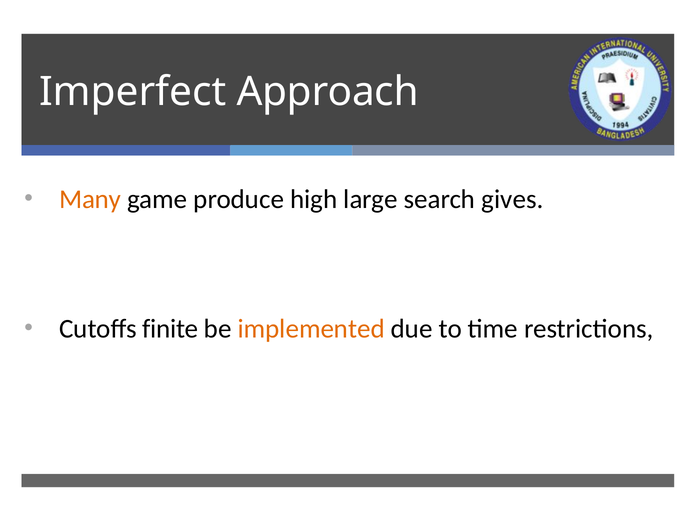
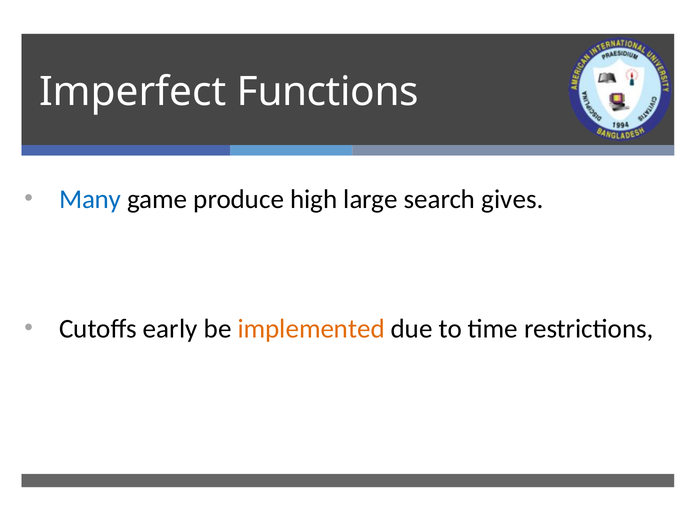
Approach: Approach -> Functions
Many colour: orange -> blue
finite: finite -> early
